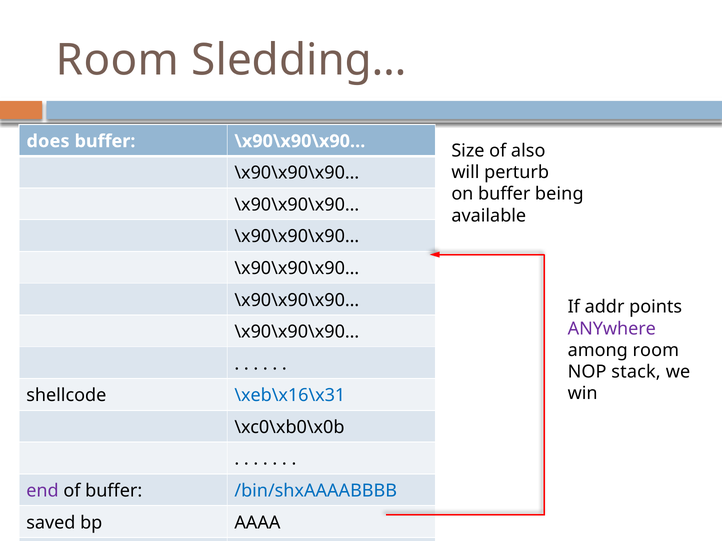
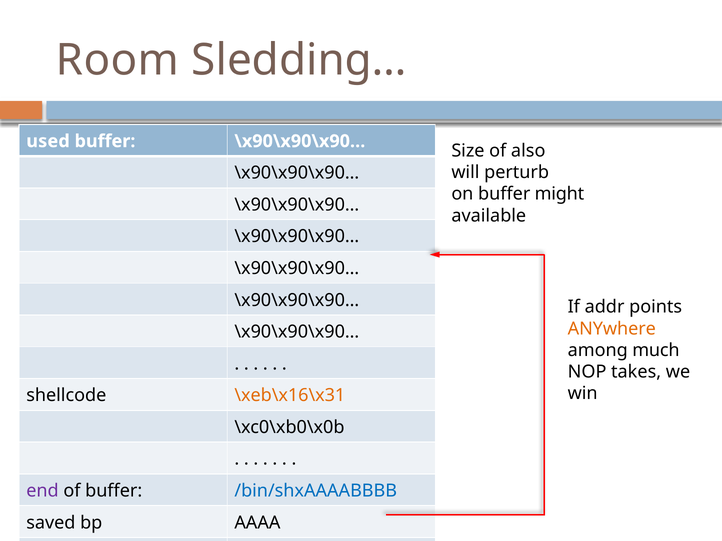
does: does -> used
being: being -> might
ANYwhere colour: purple -> orange
among room: room -> much
stack: stack -> takes
\xeb\x16\x31 colour: blue -> orange
